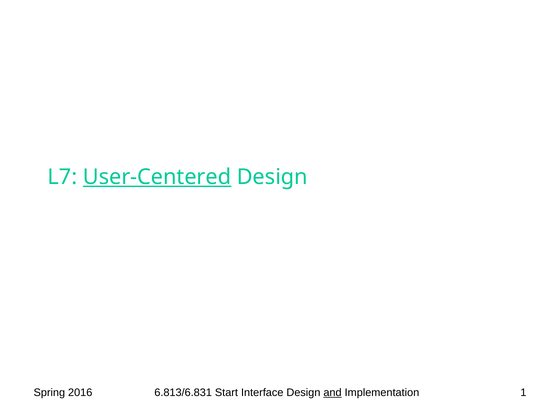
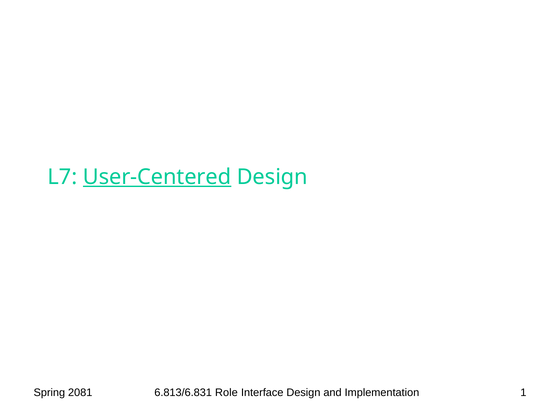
2016: 2016 -> 2081
Start: Start -> Role
and underline: present -> none
